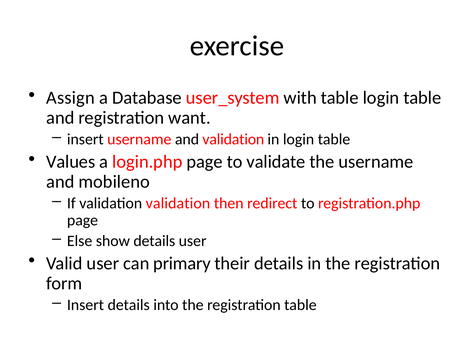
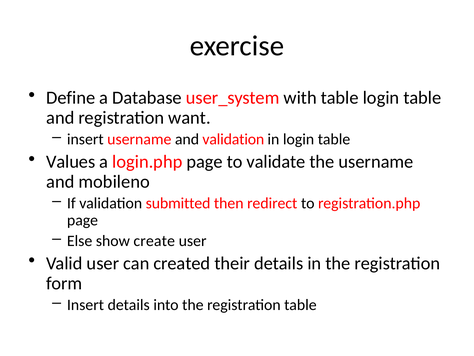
Assign: Assign -> Define
validation validation: validation -> submitted
show details: details -> create
primary: primary -> created
